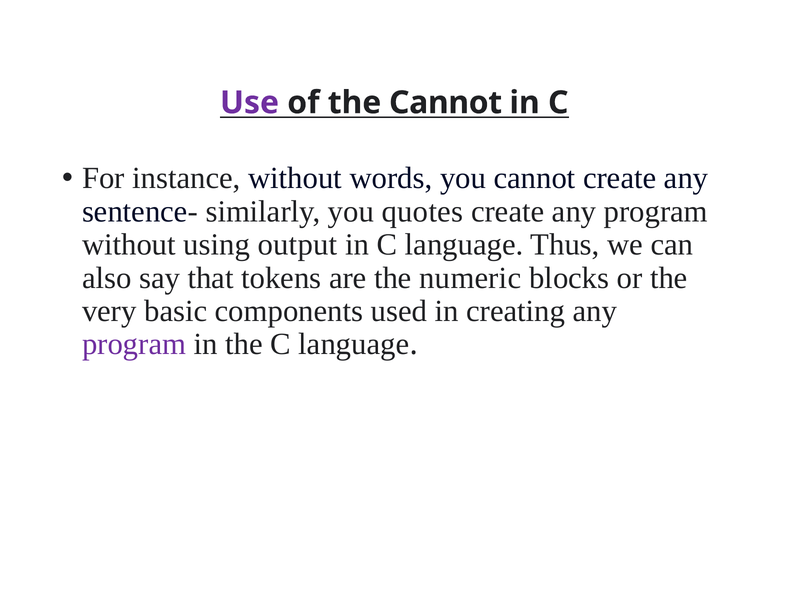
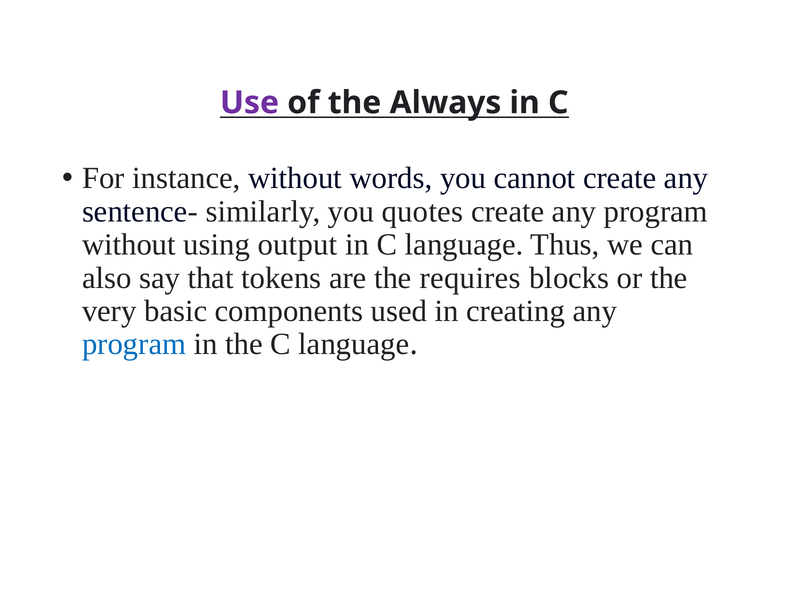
the Cannot: Cannot -> Always
numeric: numeric -> requires
program at (134, 344) colour: purple -> blue
